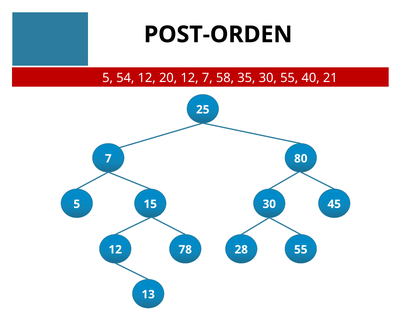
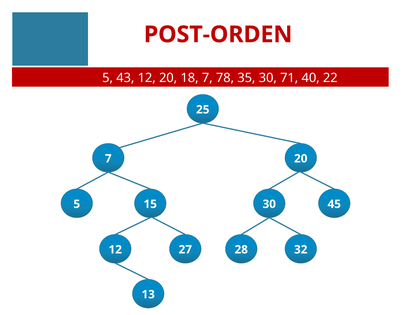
POST-ORDEN colour: black -> red
54: 54 -> 43
20 12: 12 -> 18
58: 58 -> 78
30 55: 55 -> 71
21: 21 -> 22
7 80: 80 -> 20
78: 78 -> 27
28 55: 55 -> 32
